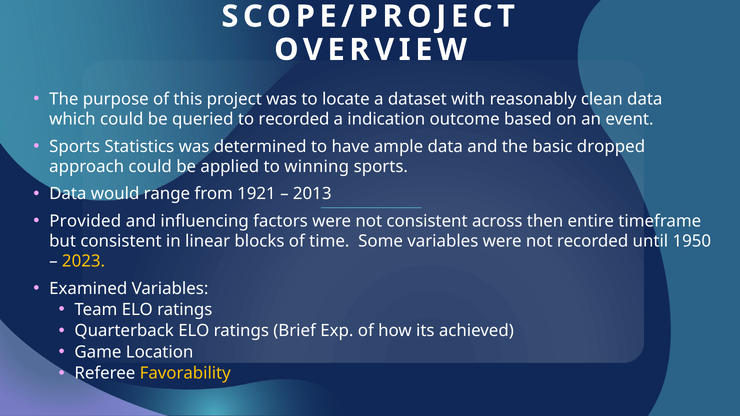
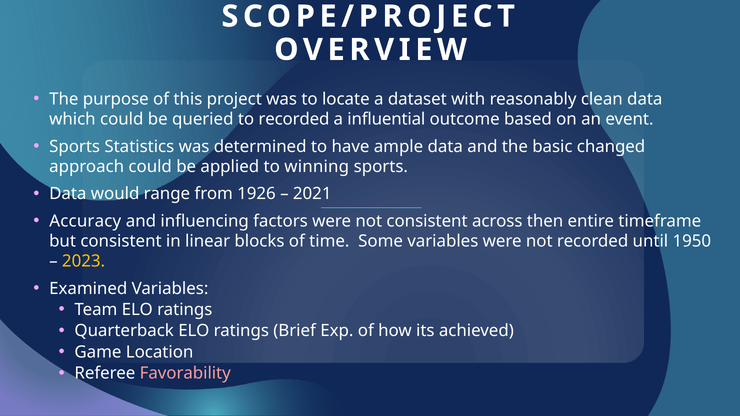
indication: indication -> influential
dropped: dropped -> changed
1921: 1921 -> 1926
2013: 2013 -> 2021
Provided: Provided -> Accuracy
Favorability colour: yellow -> pink
